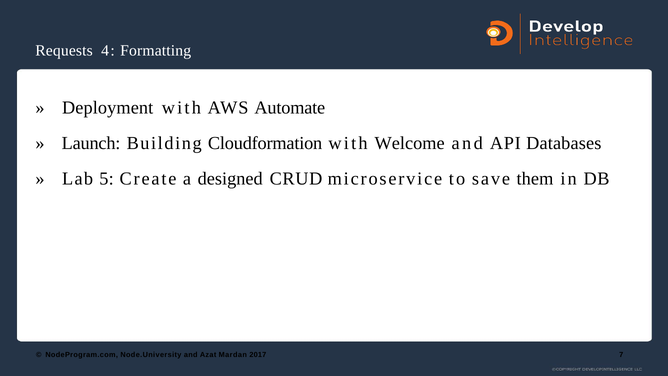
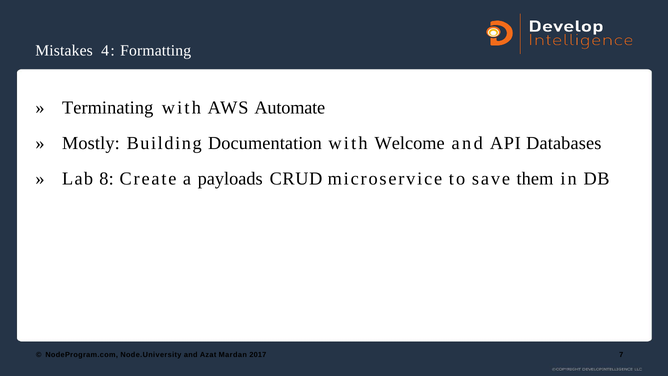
Requests: Requests -> Mistakes
Deployment: Deployment -> Terminating
Launch: Launch -> Mostly
Cloudformation: Cloudformation -> Documentation
5: 5 -> 8
designed: designed -> payloads
